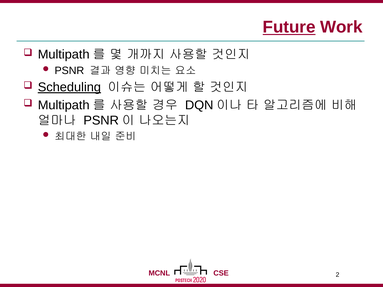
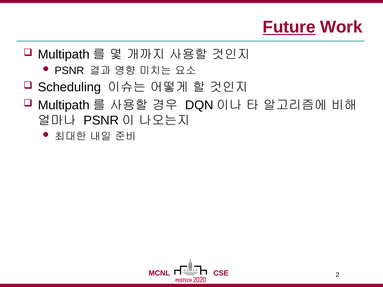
Scheduling underline: present -> none
